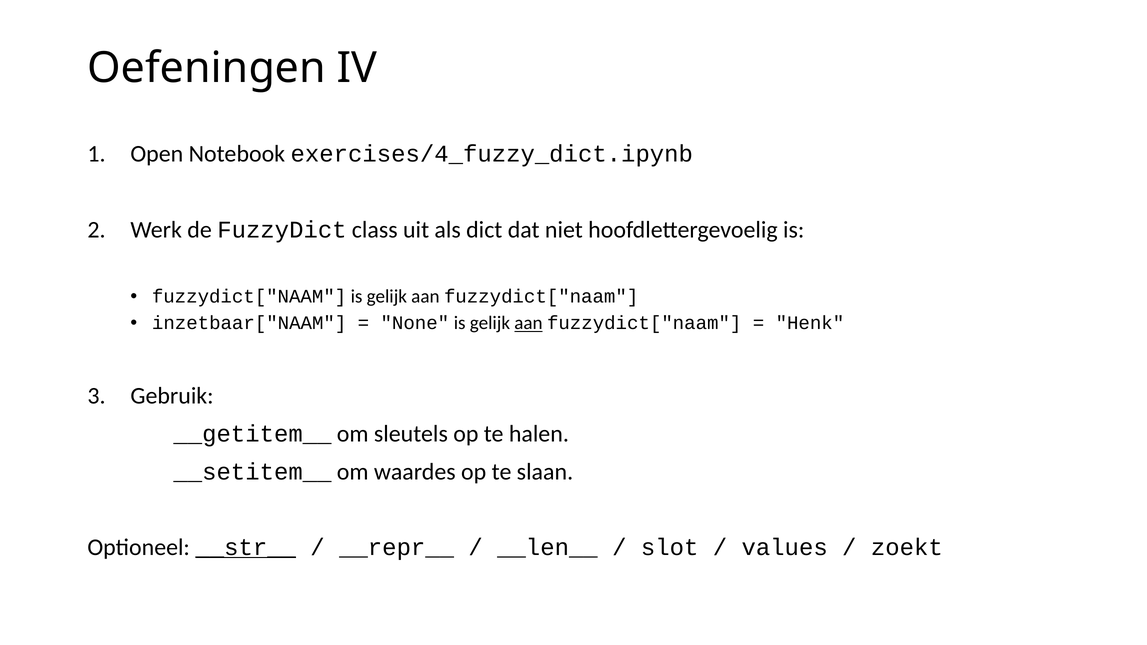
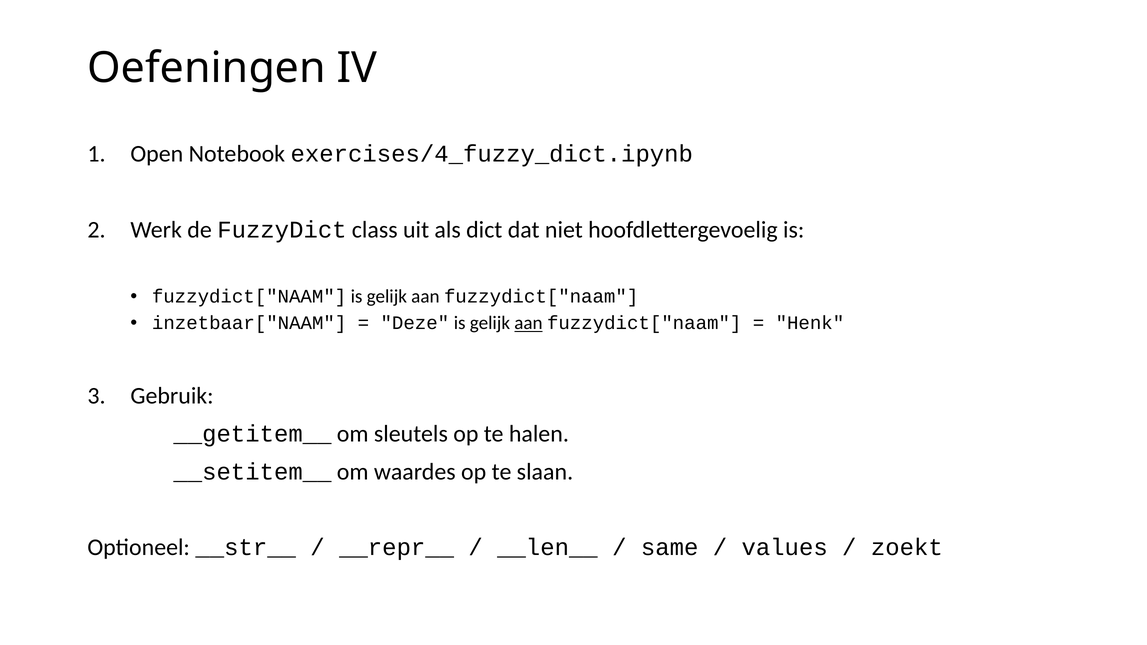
None: None -> Deze
__str__ underline: present -> none
slot: slot -> same
